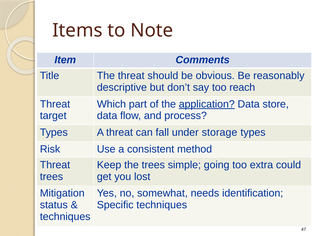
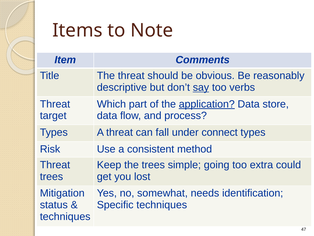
say underline: none -> present
reach: reach -> verbs
storage: storage -> connect
